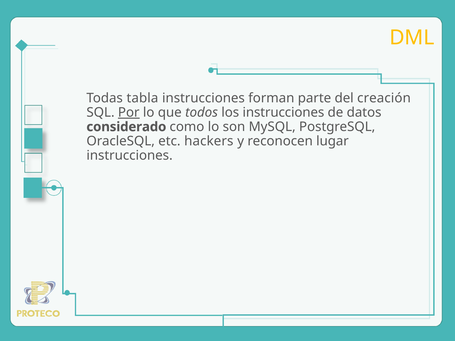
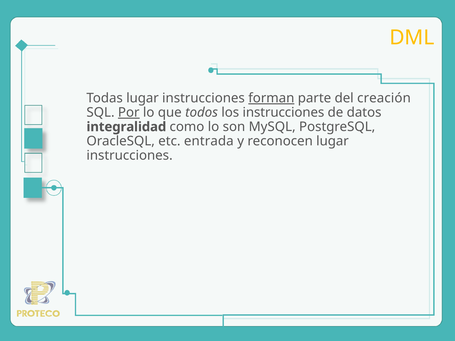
Todas tabla: tabla -> lugar
forman underline: none -> present
considerado: considerado -> integralidad
hackers: hackers -> entrada
